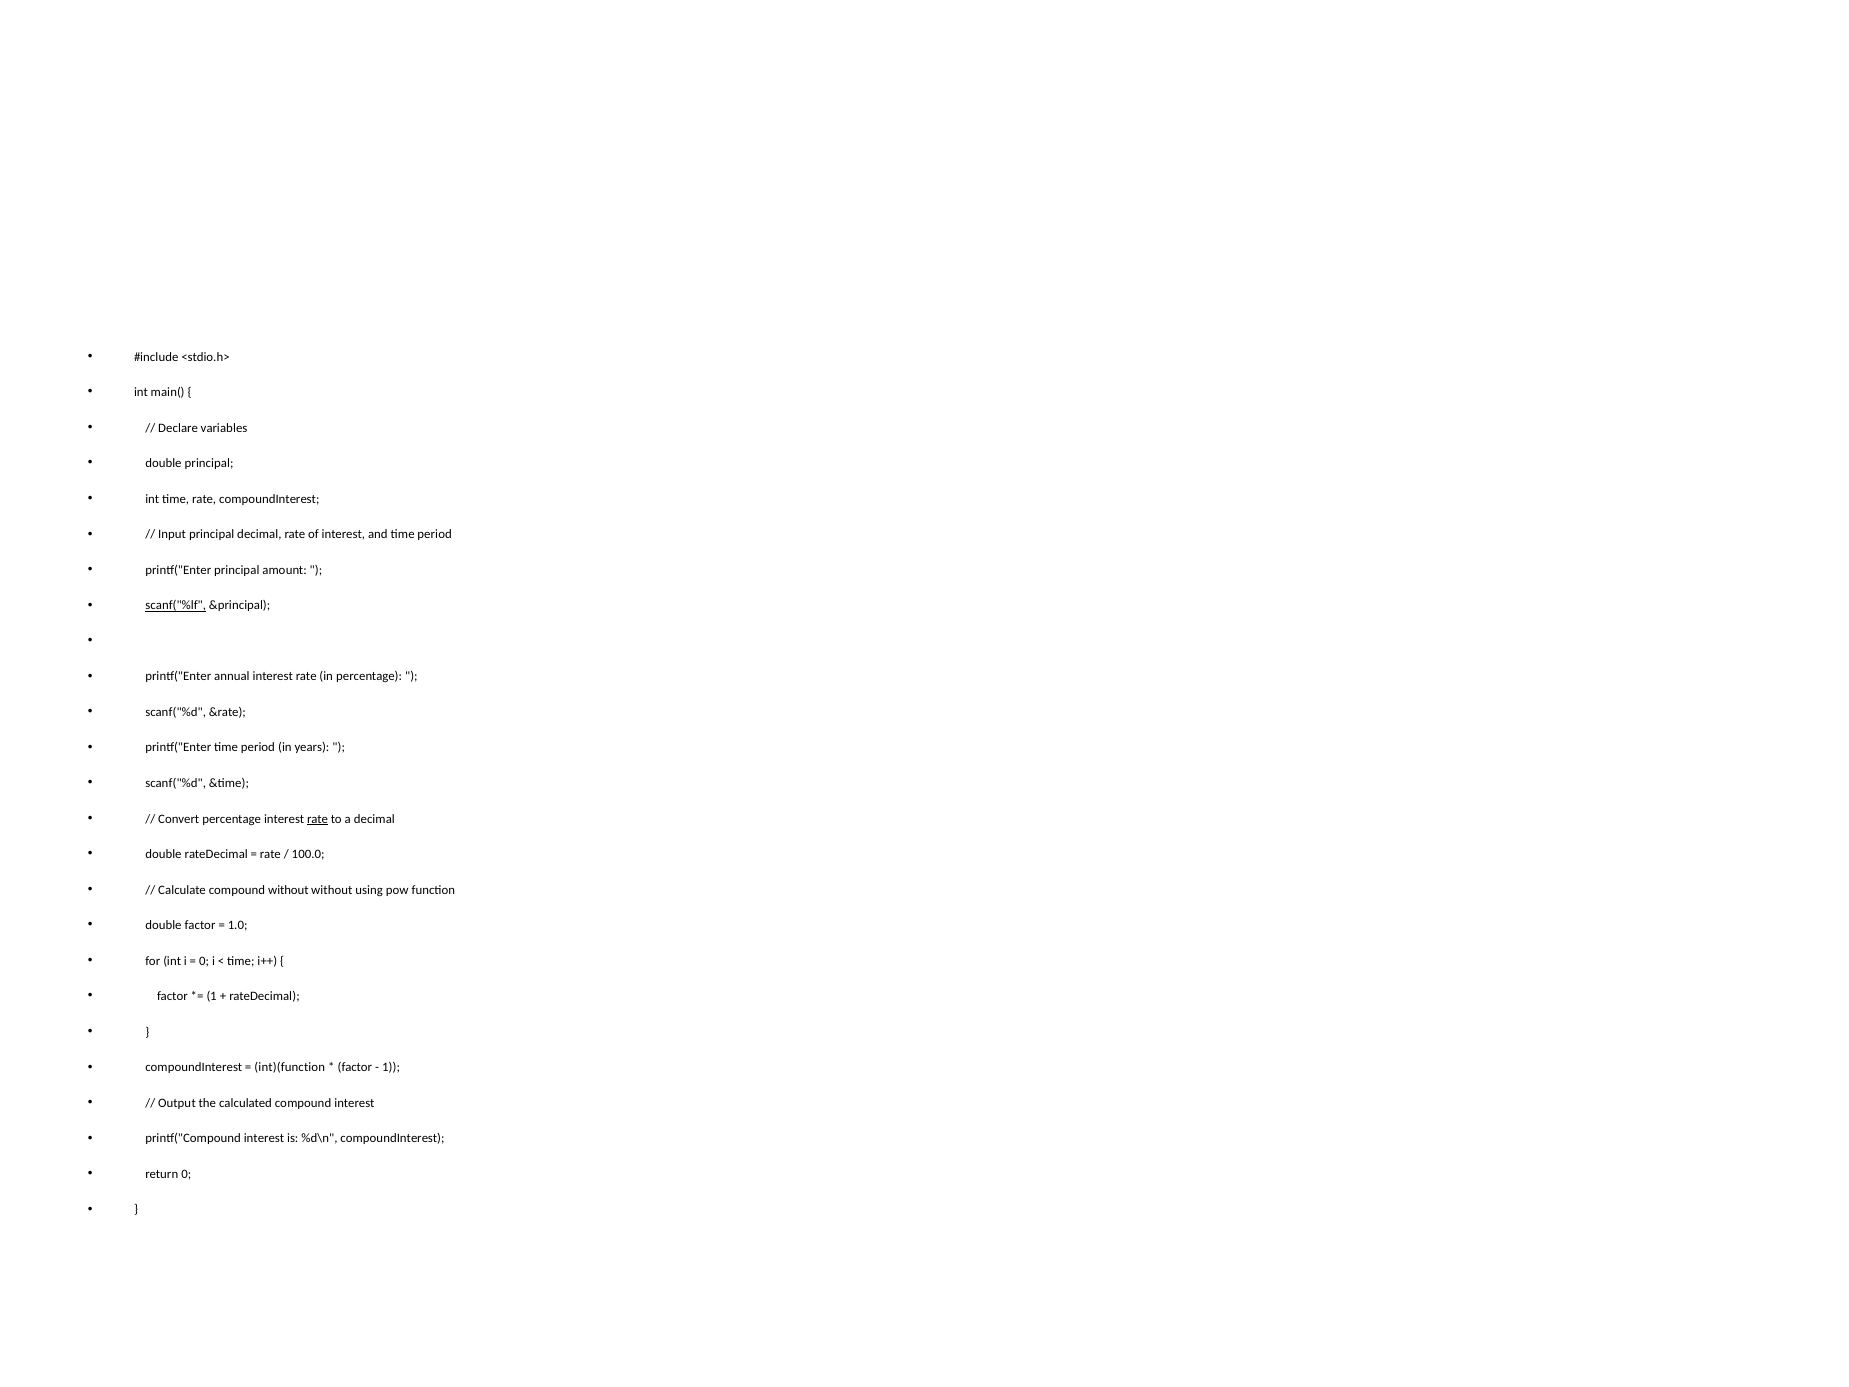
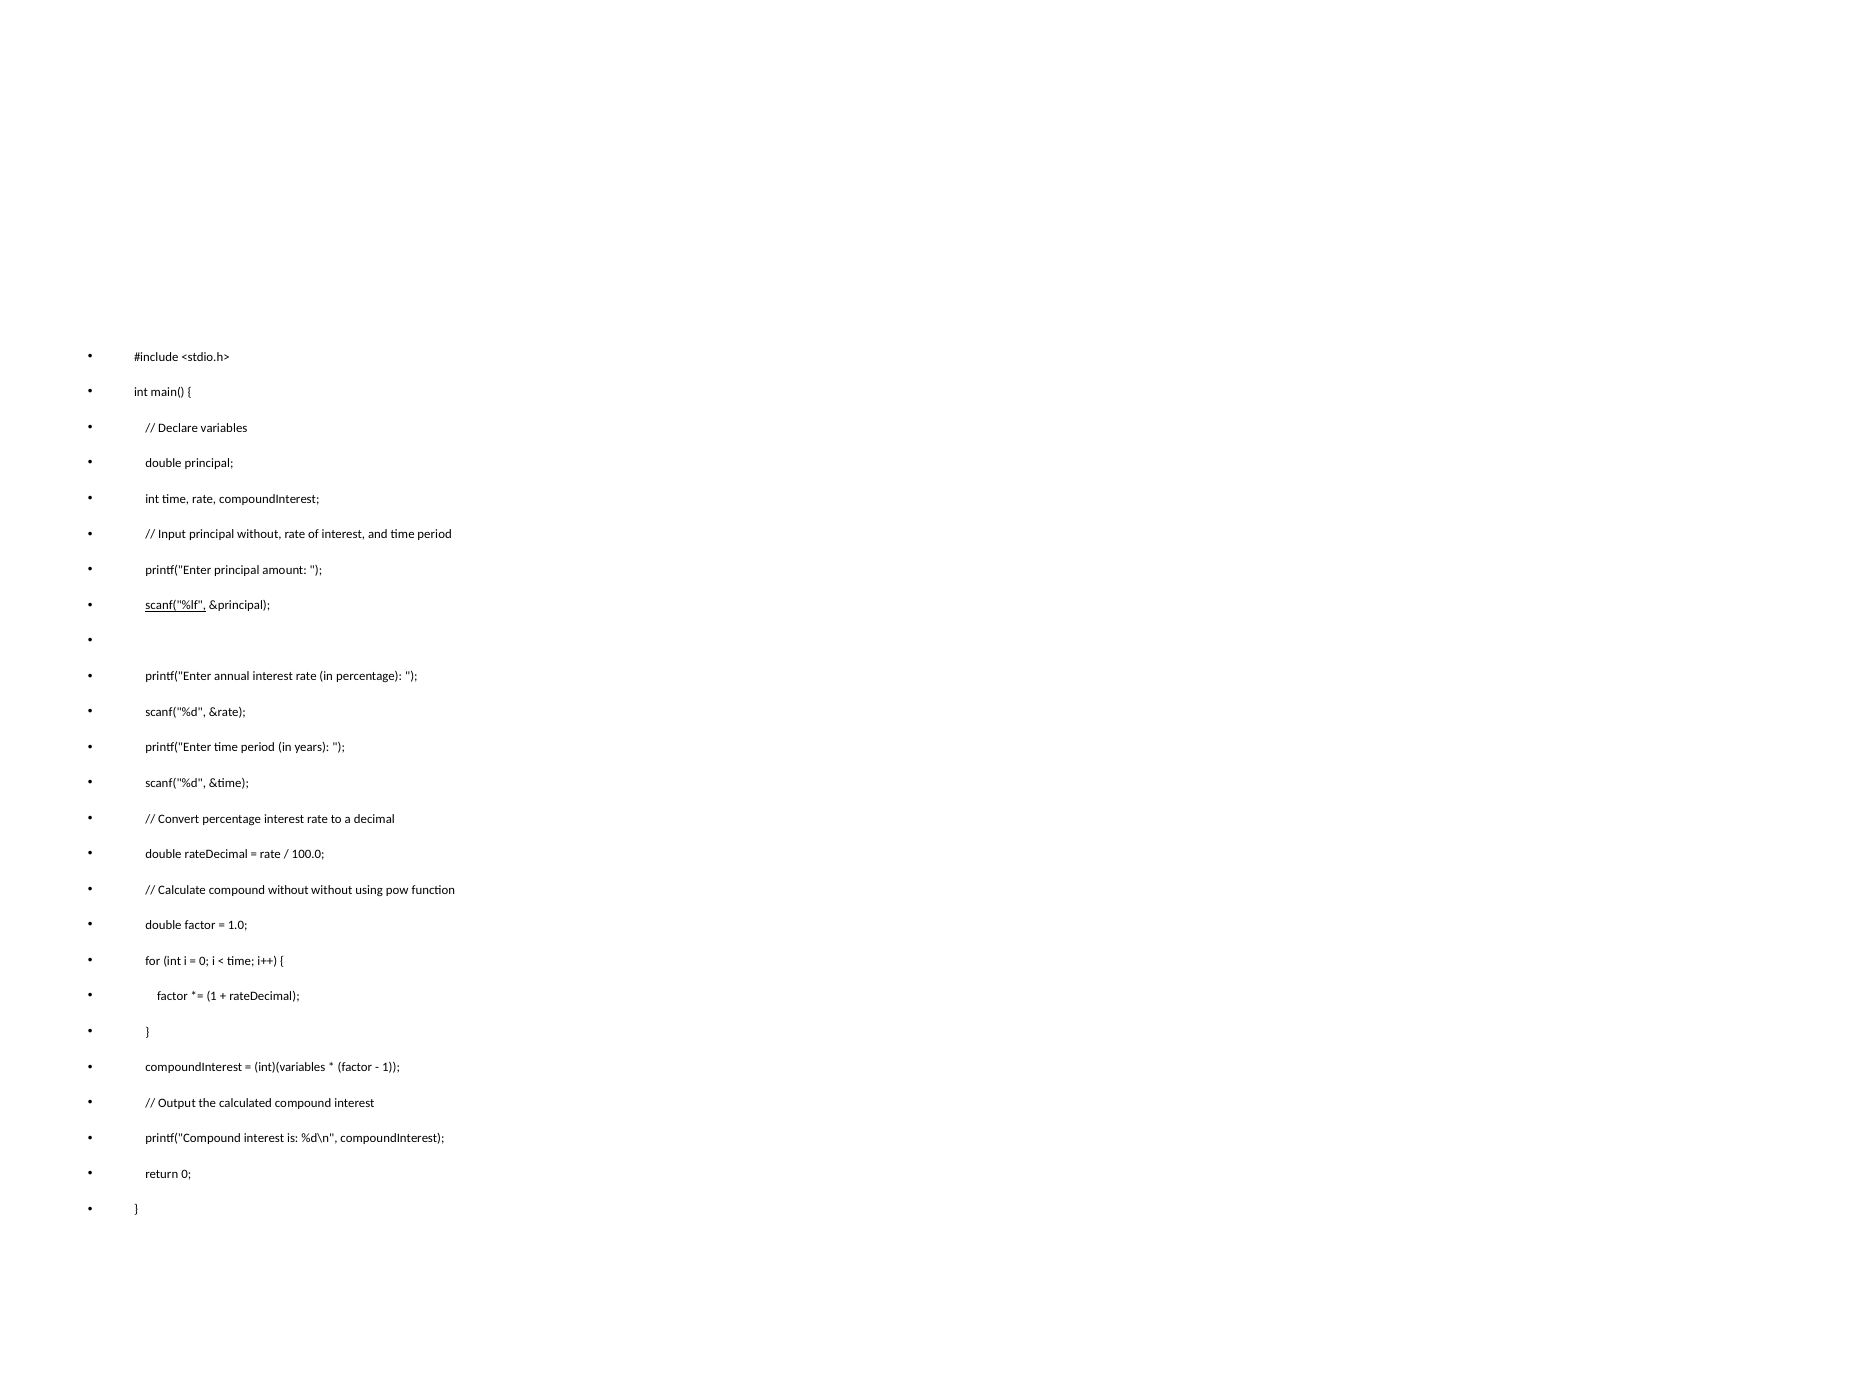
principal decimal: decimal -> without
rate at (317, 819) underline: present -> none
int)(function: int)(function -> int)(variables
